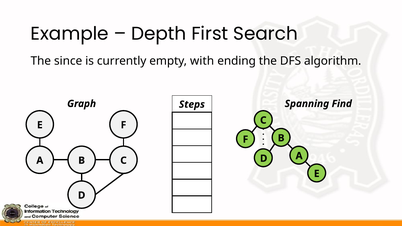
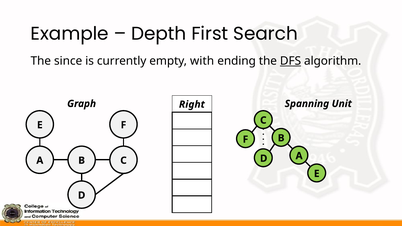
DFS underline: none -> present
Find: Find -> Unit
Steps: Steps -> Right
